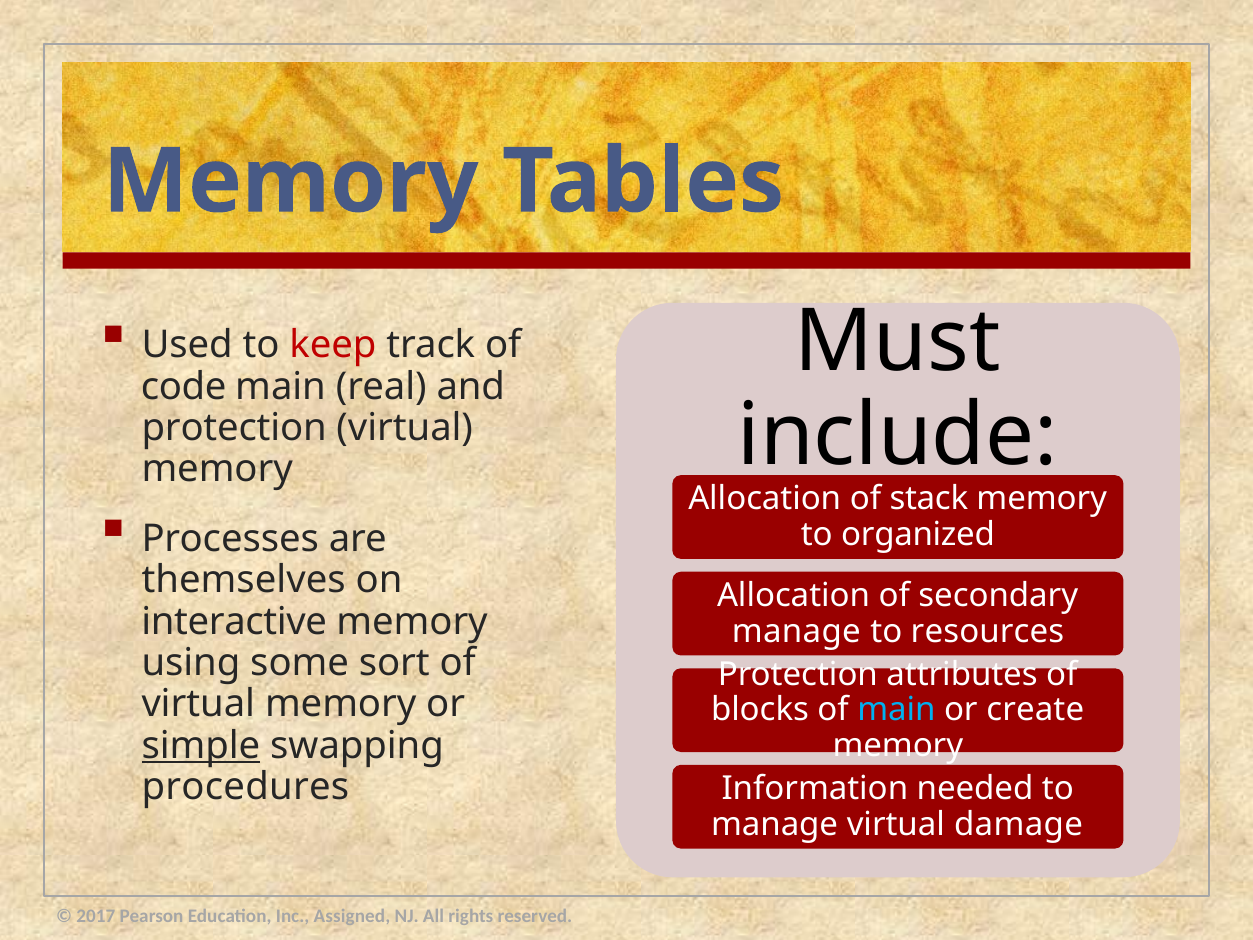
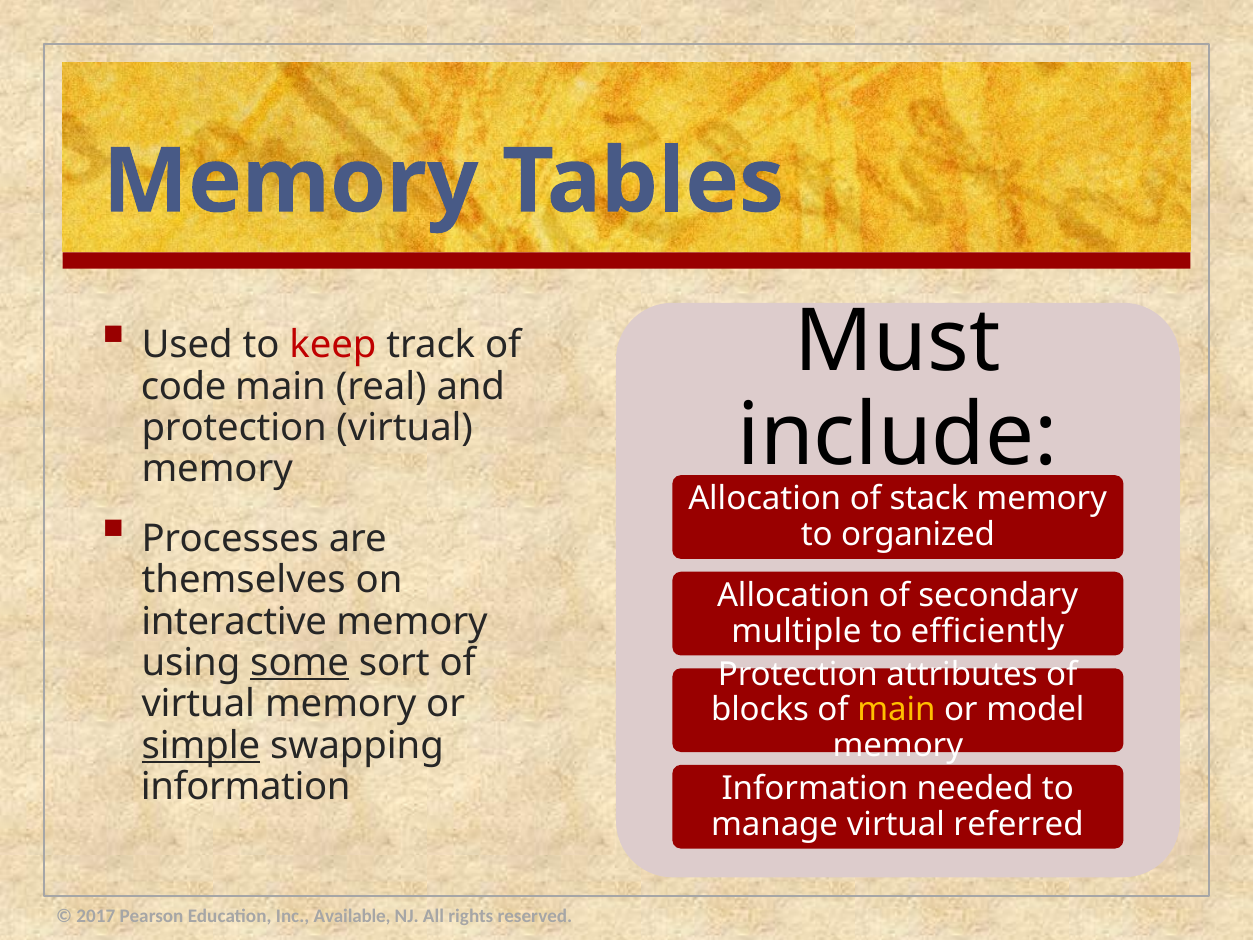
manage at (796, 631): manage -> multiple
resources: resources -> efficiently
some underline: none -> present
main at (896, 710) colour: light blue -> yellow
create: create -> model
procedures at (245, 787): procedures -> information
damage: damage -> referred
Assigned: Assigned -> Available
